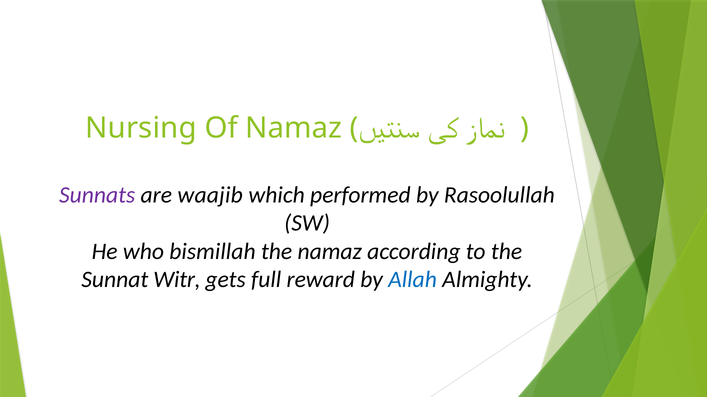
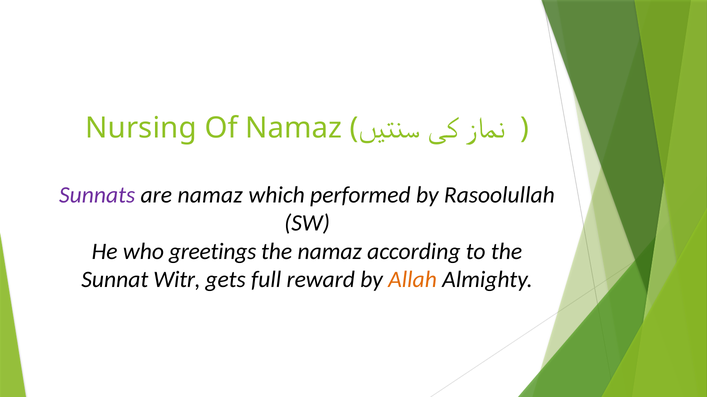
are waajib: waajib -> namaz
bismillah: bismillah -> greetings
Allah colour: blue -> orange
